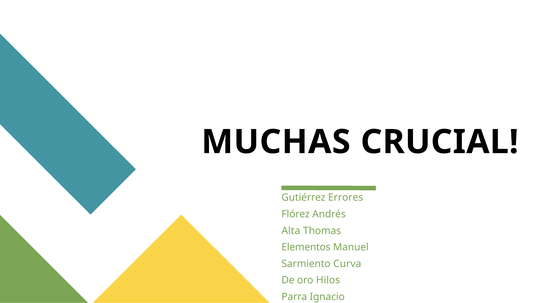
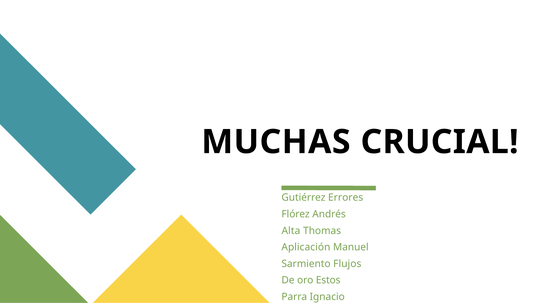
Elementos: Elementos -> Aplicación
Curva: Curva -> Flujos
Hilos: Hilos -> Estos
